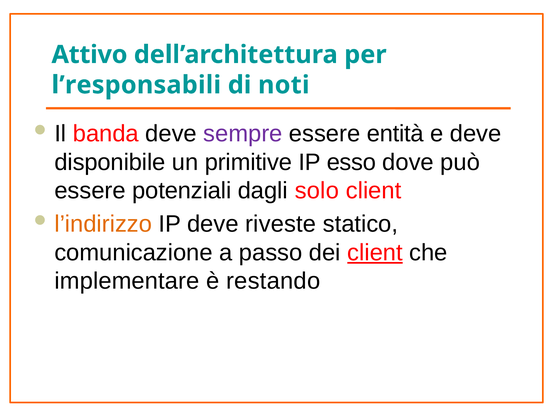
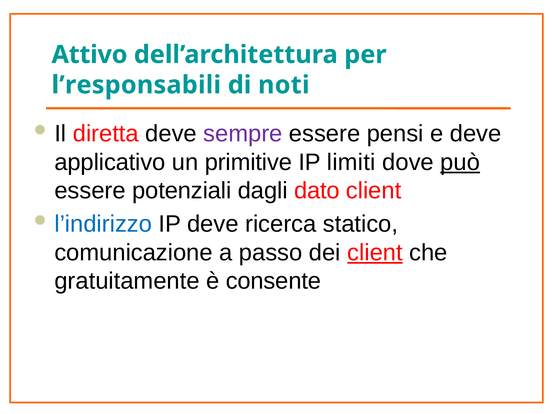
banda: banda -> diretta
entità: entità -> pensi
disponibile: disponibile -> applicativo
esso: esso -> limiti
può underline: none -> present
solo: solo -> dato
l’indirizzo colour: orange -> blue
riveste: riveste -> ricerca
implementare: implementare -> gratuitamente
restando: restando -> consente
